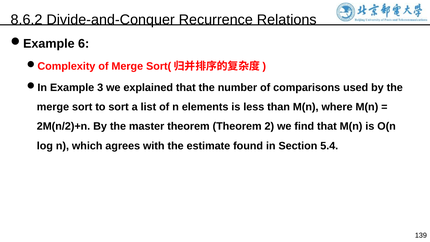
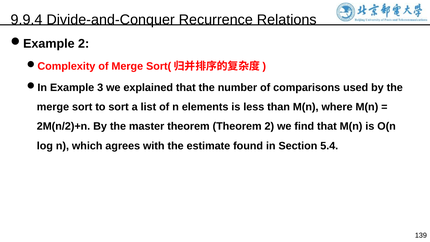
8.6.2: 8.6.2 -> 9.9.4
6 at (84, 44): 6 -> 2
